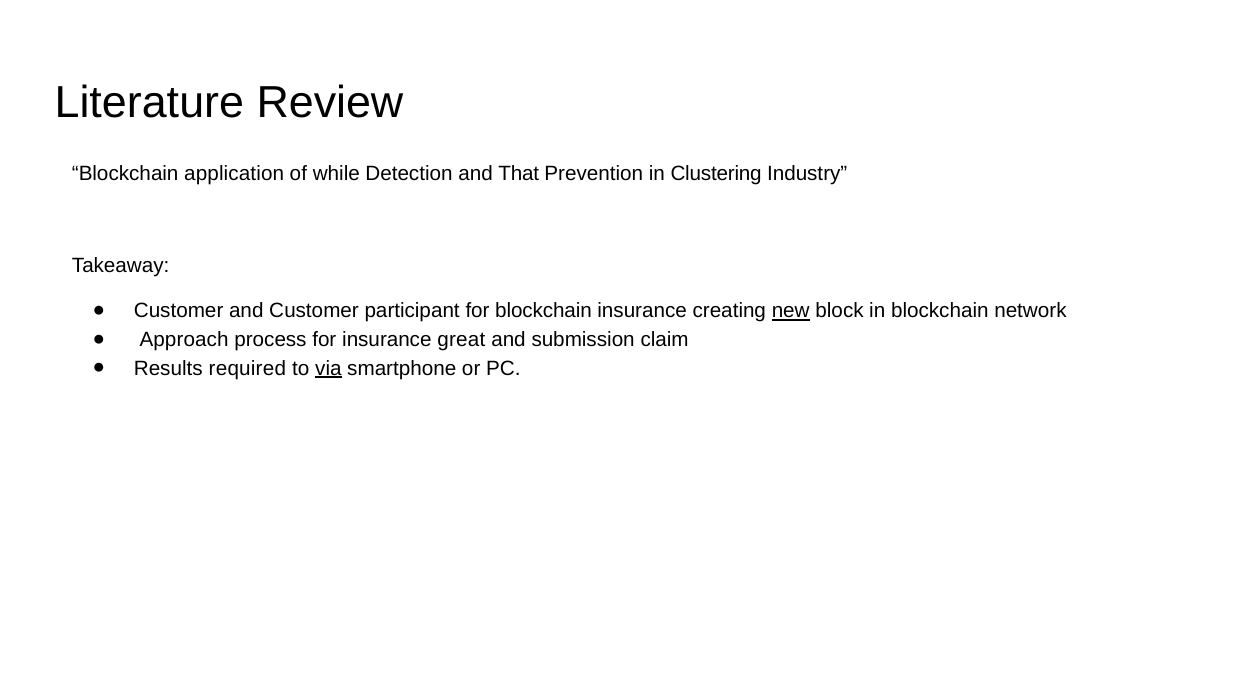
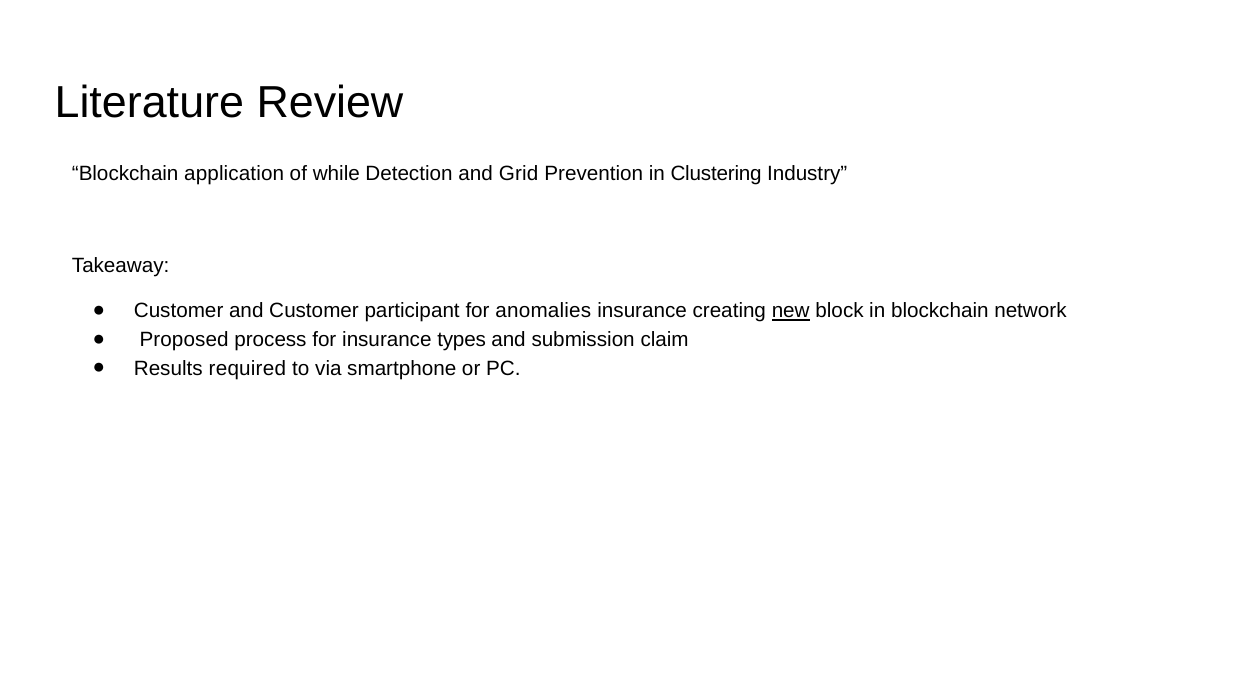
That: That -> Grid
for blockchain: blockchain -> anomalies
Approach: Approach -> Proposed
great: great -> types
via underline: present -> none
